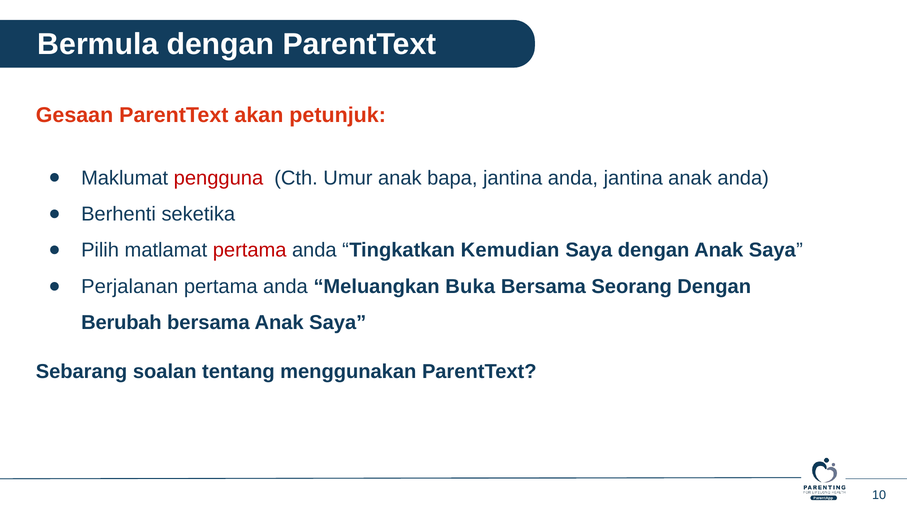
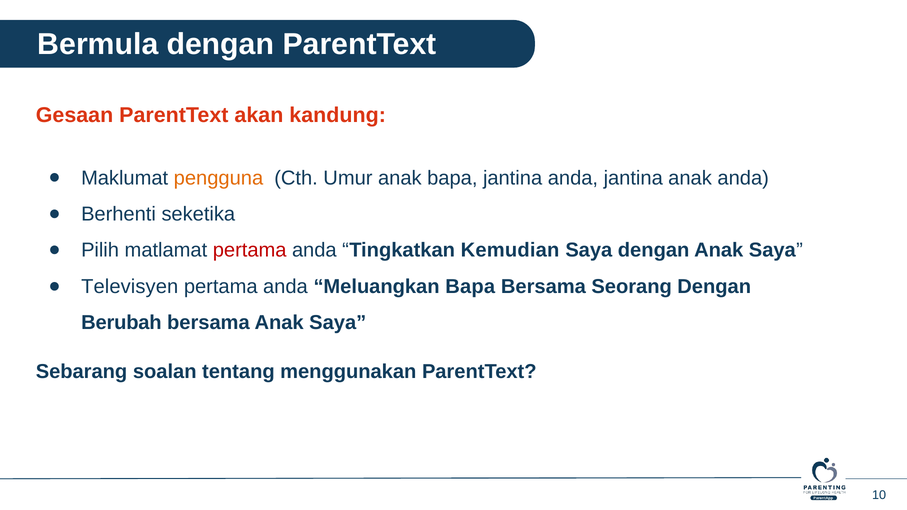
petunjuk: petunjuk -> kandung
pengguna colour: red -> orange
Perjalanan: Perjalanan -> Televisyen
Meluangkan Buka: Buka -> Bapa
